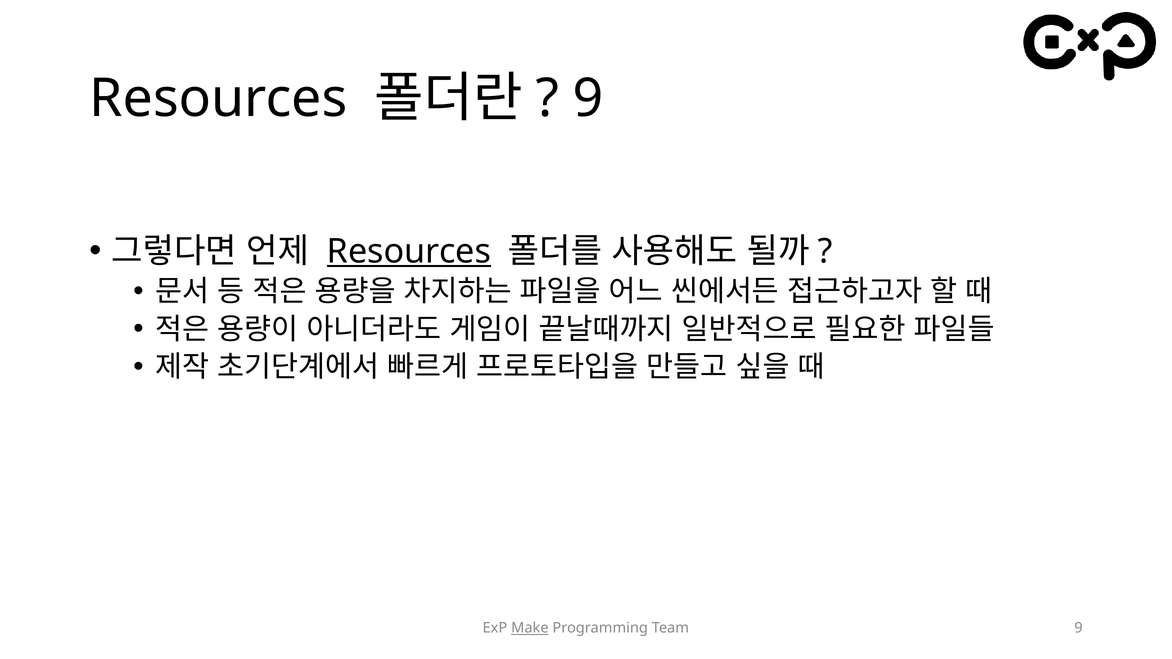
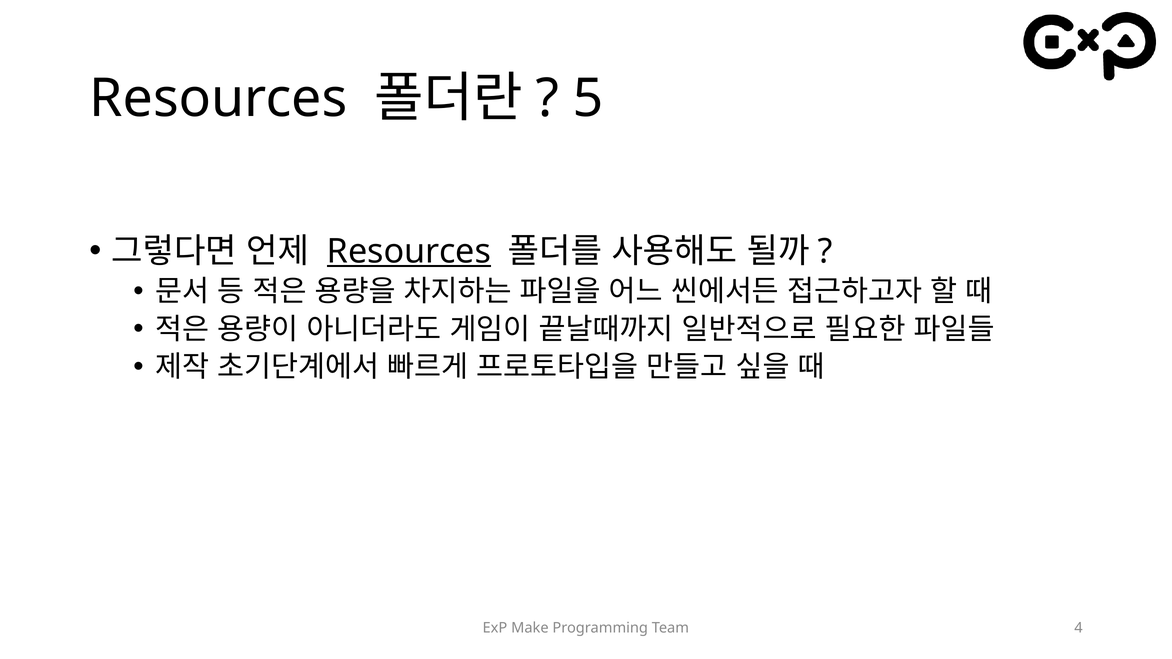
9 at (588, 98): 9 -> 5
Make underline: present -> none
Team 9: 9 -> 4
